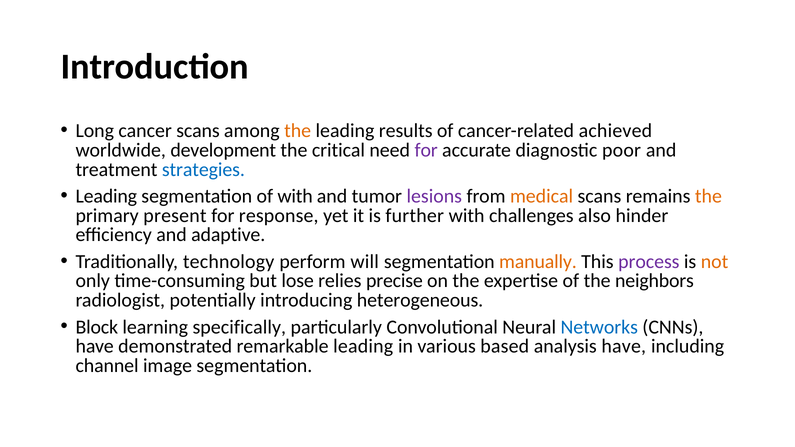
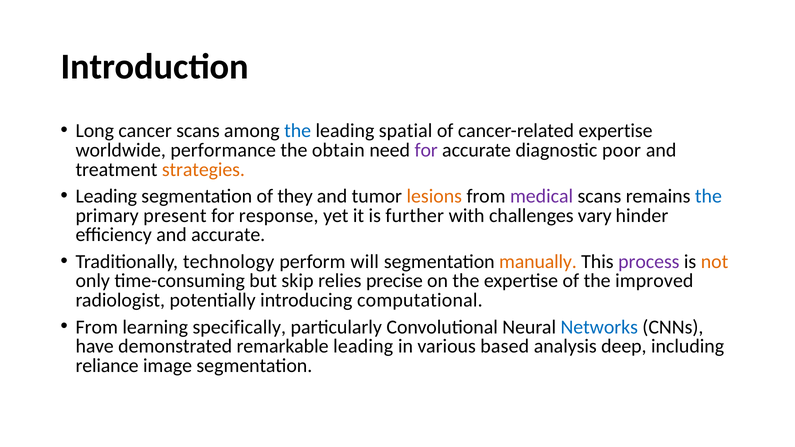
the at (298, 131) colour: orange -> blue
results: results -> spatial
cancer-related achieved: achieved -> expertise
development: development -> performance
critical: critical -> obtain
strategies colour: blue -> orange
of with: with -> they
lesions colour: purple -> orange
medical colour: orange -> purple
the at (708, 196) colour: orange -> blue
also: also -> vary
and adaptive: adaptive -> accurate
lose: lose -> skip
neighbors: neighbors -> improved
heterogeneous: heterogeneous -> computational
Block at (97, 327): Block -> From
analysis have: have -> deep
channel: channel -> reliance
